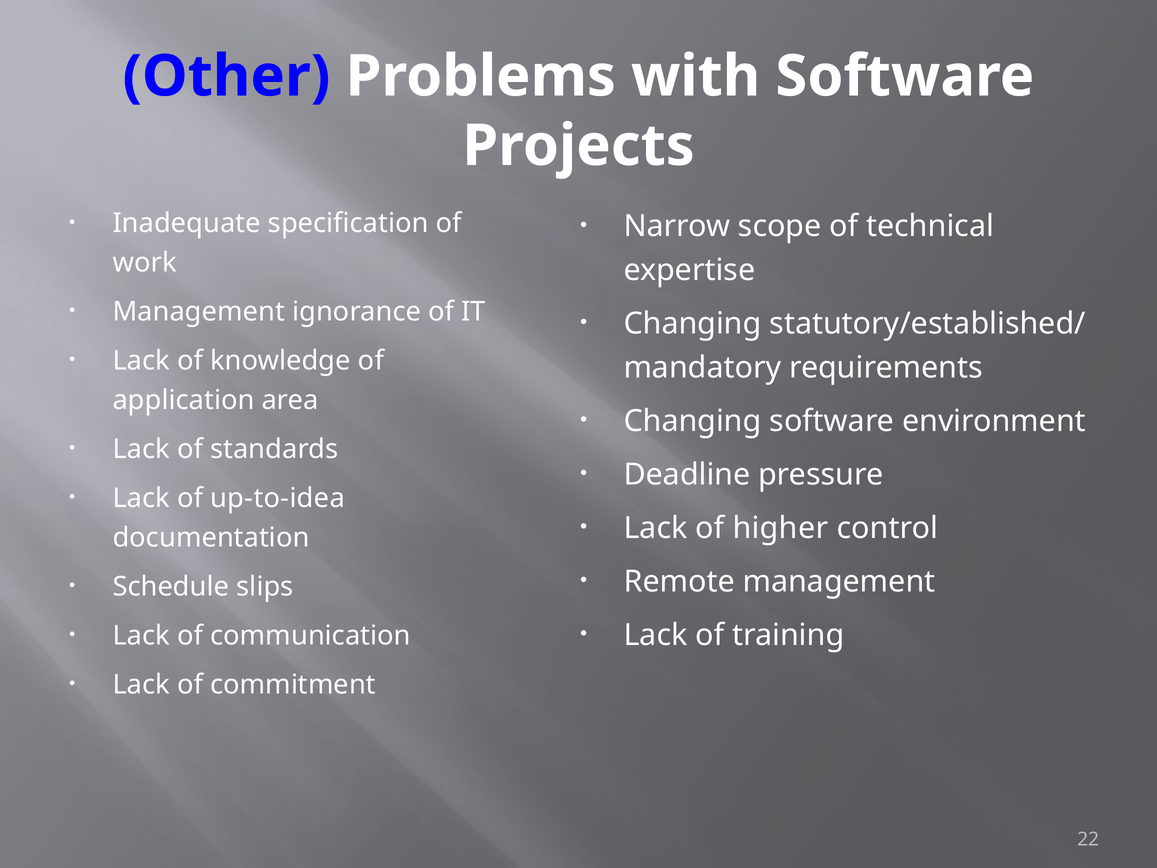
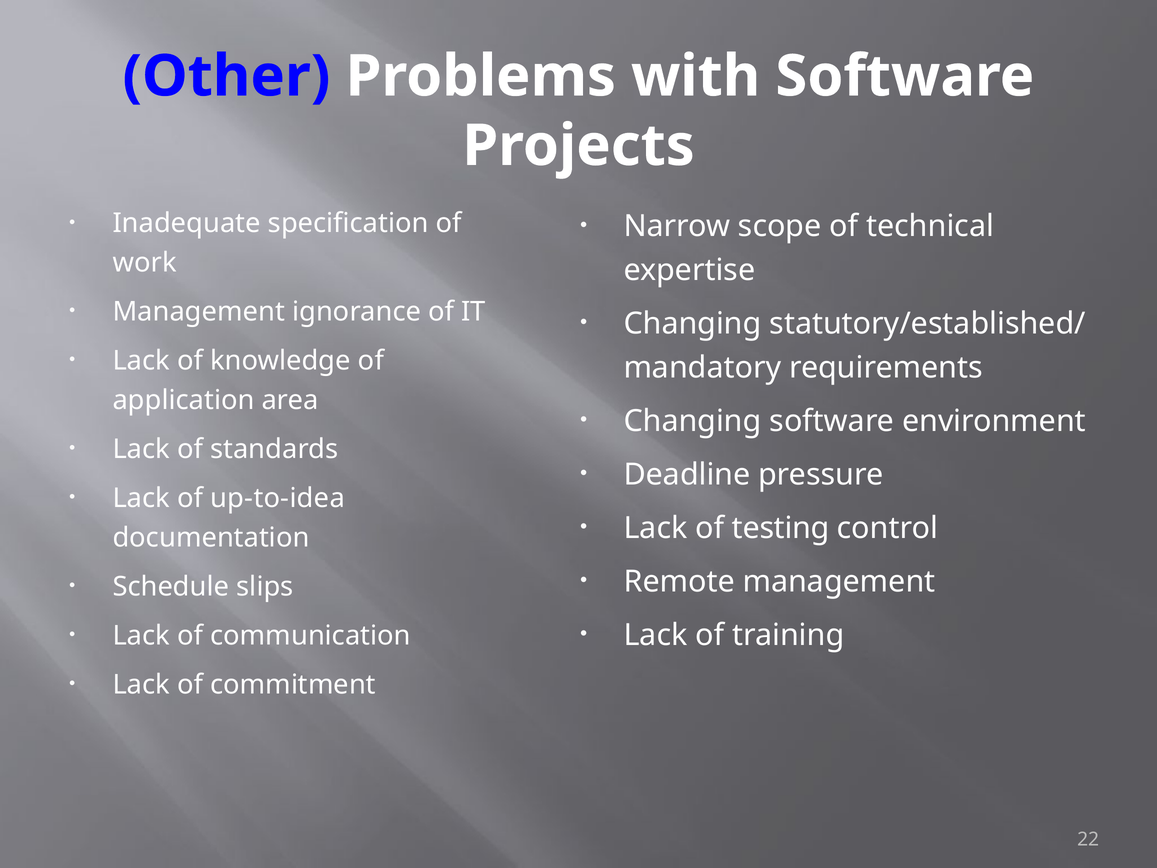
higher: higher -> testing
